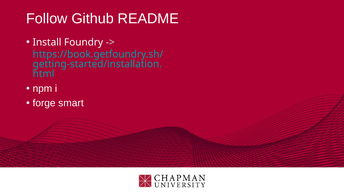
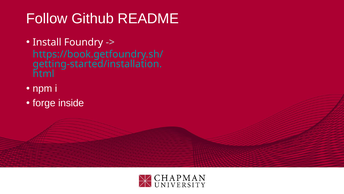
smart: smart -> inside
